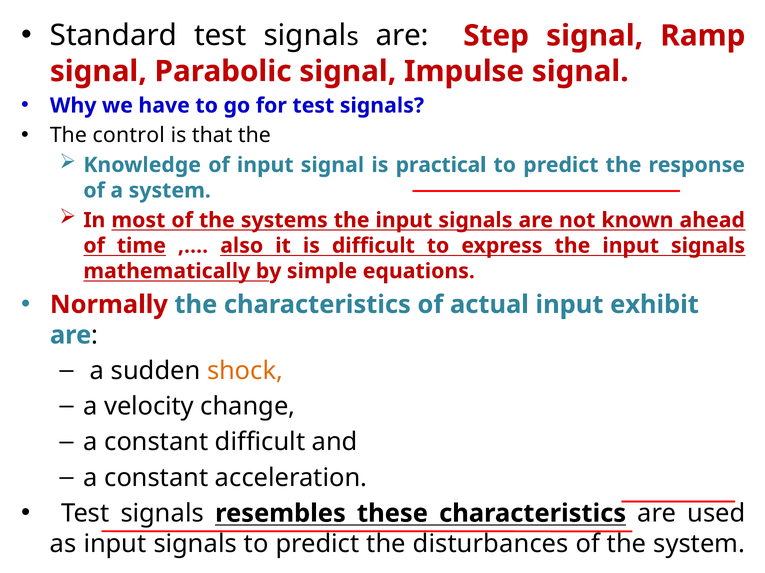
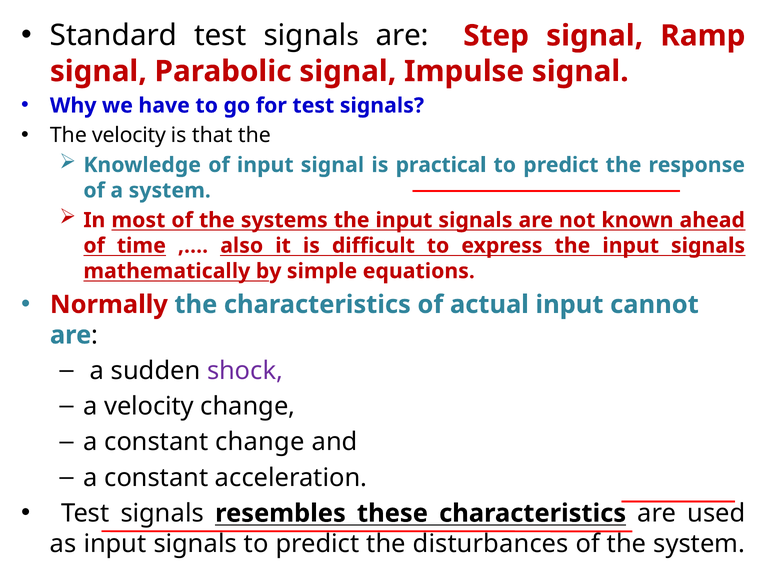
The control: control -> velocity
exhibit: exhibit -> cannot
shock colour: orange -> purple
constant difficult: difficult -> change
